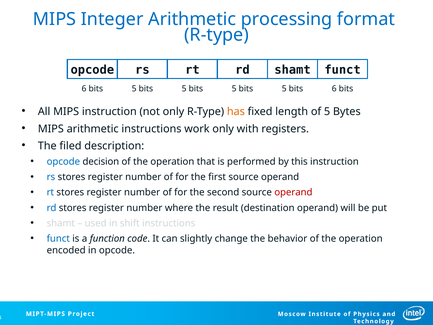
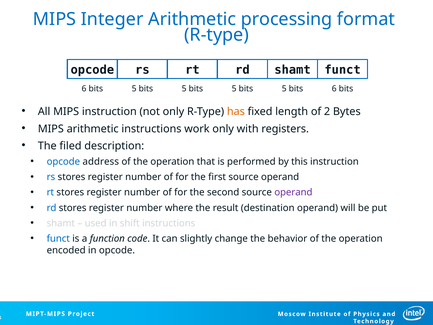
of 5: 5 -> 2
decision: decision -> address
operand at (293, 192) colour: red -> purple
